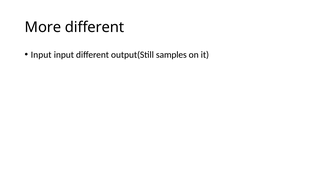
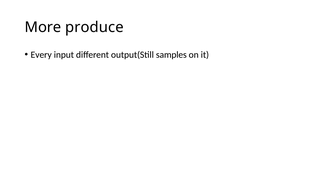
More different: different -> produce
Input at (41, 55): Input -> Every
